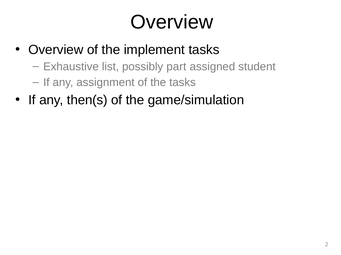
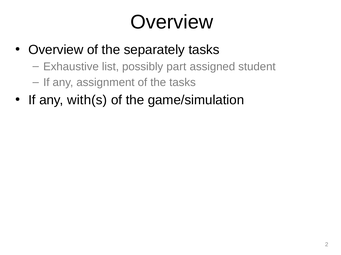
implement: implement -> separately
then(s: then(s -> with(s
